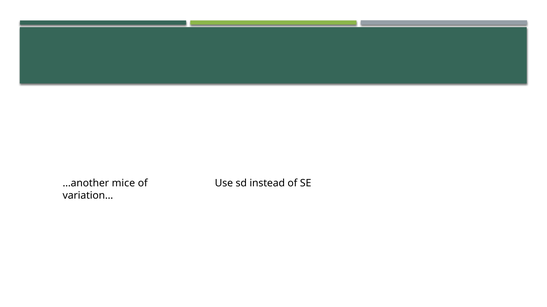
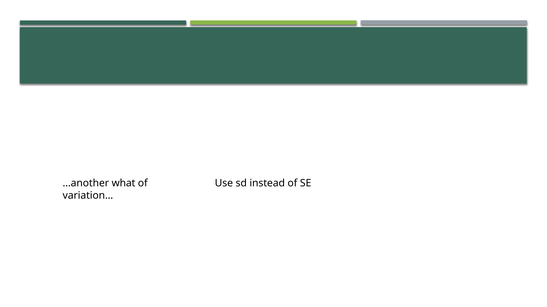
mice: mice -> what
